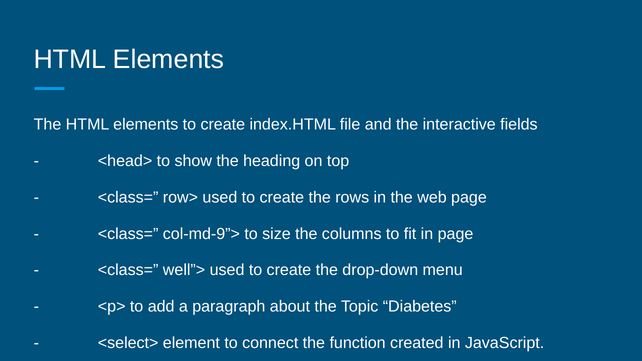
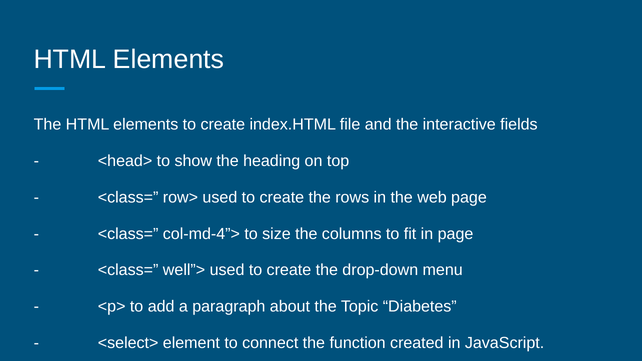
col-md-9”>: col-md-9”> -> col-md-4”>
